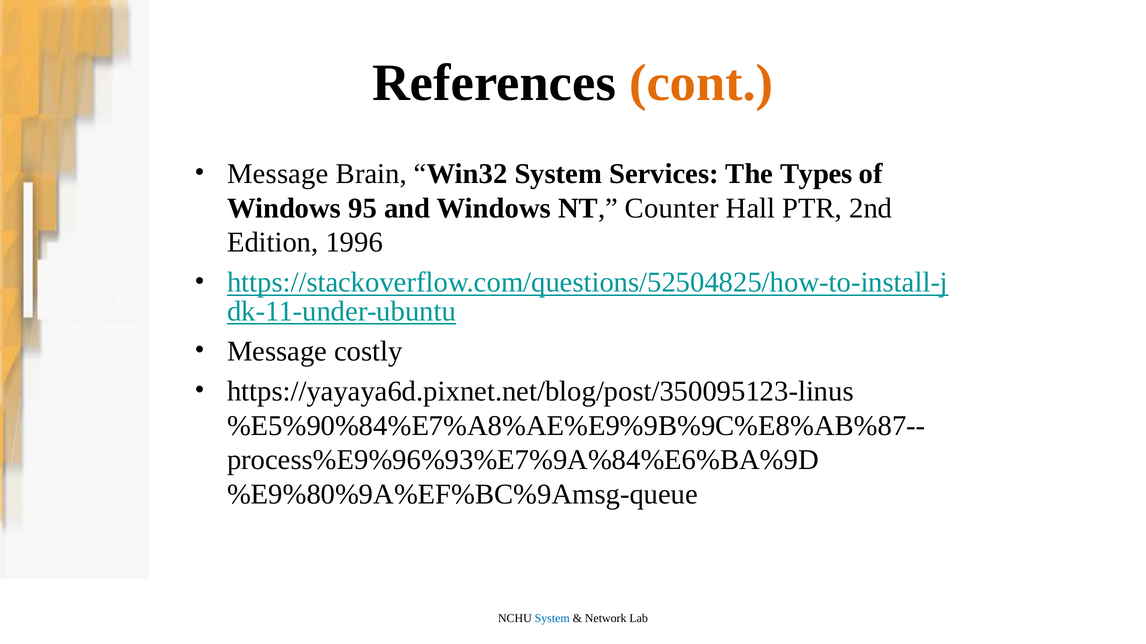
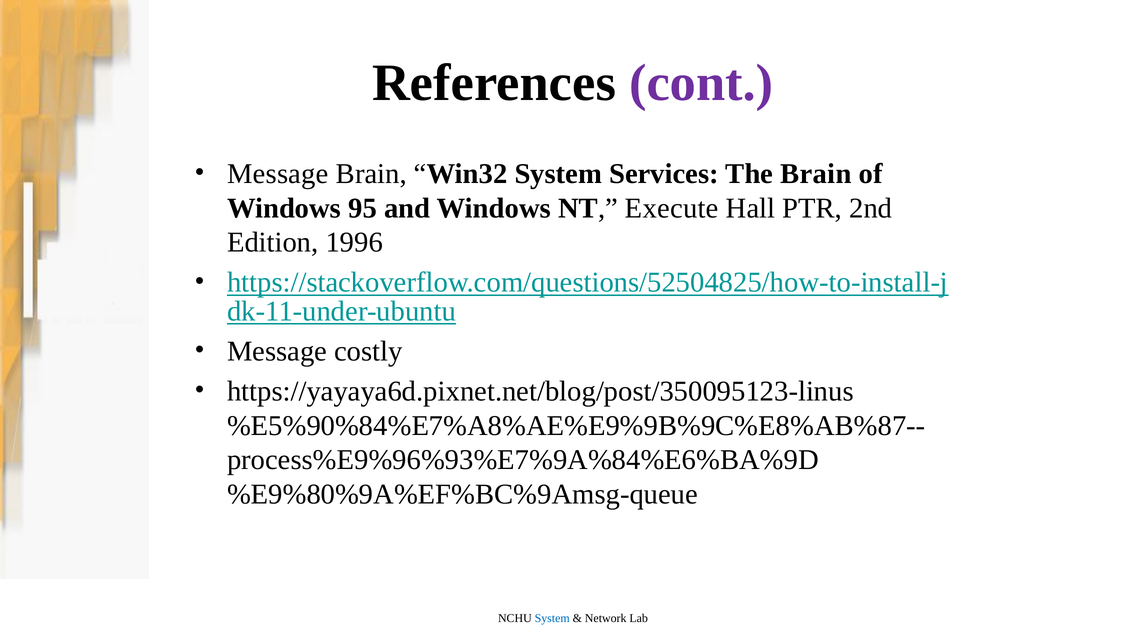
cont colour: orange -> purple
The Types: Types -> Brain
Counter: Counter -> Execute
